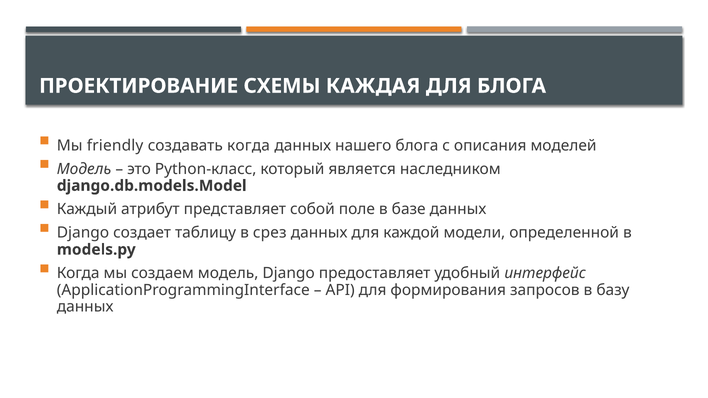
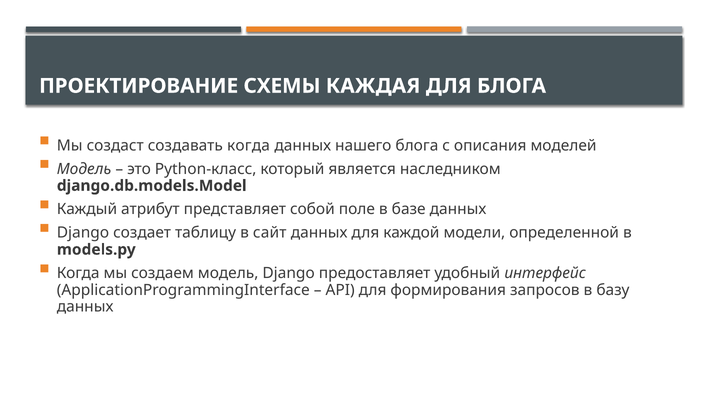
friendly: friendly -> создаст
срез: срез -> сайт
